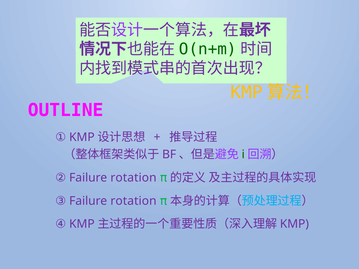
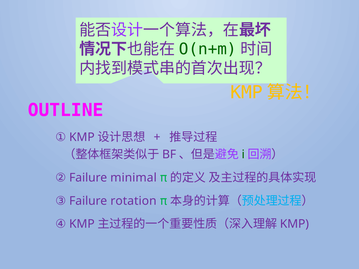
② Failure rotation: rotation -> minimal
